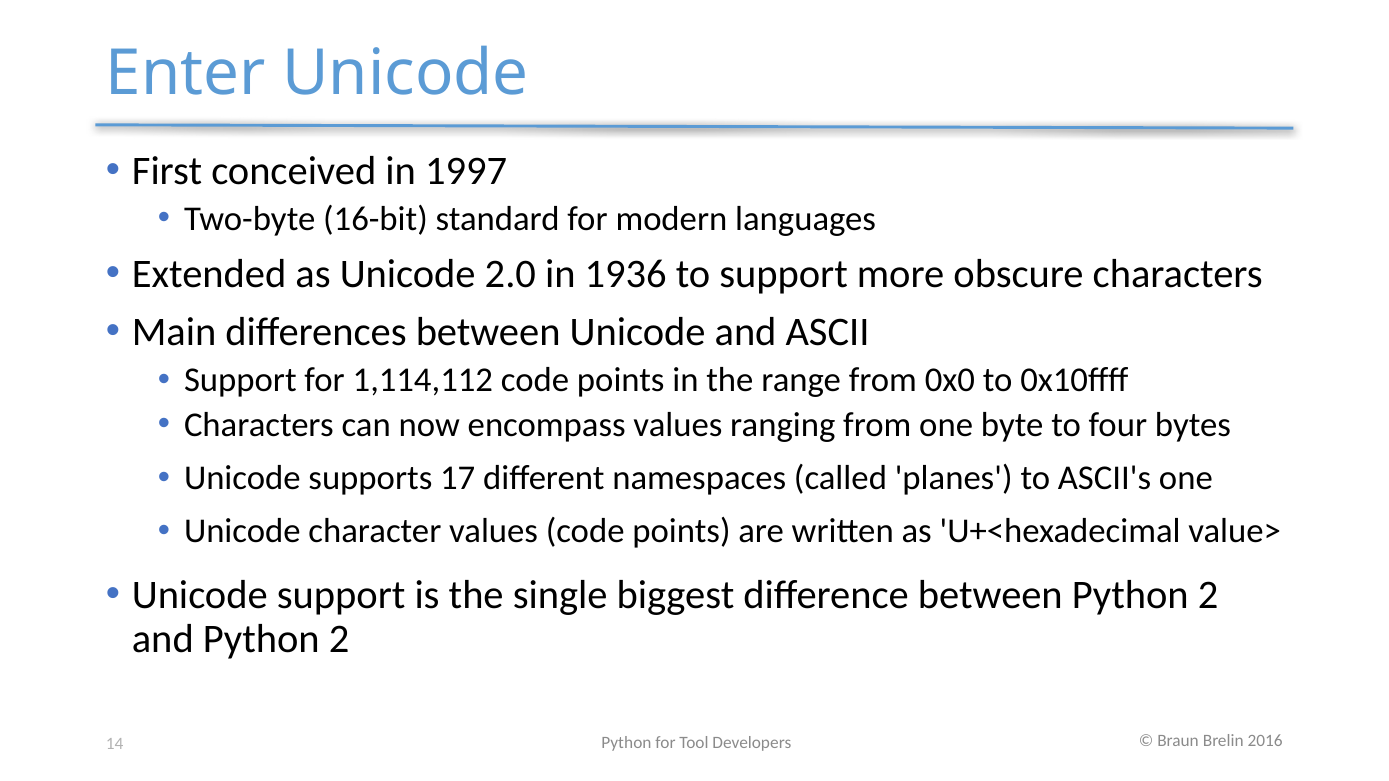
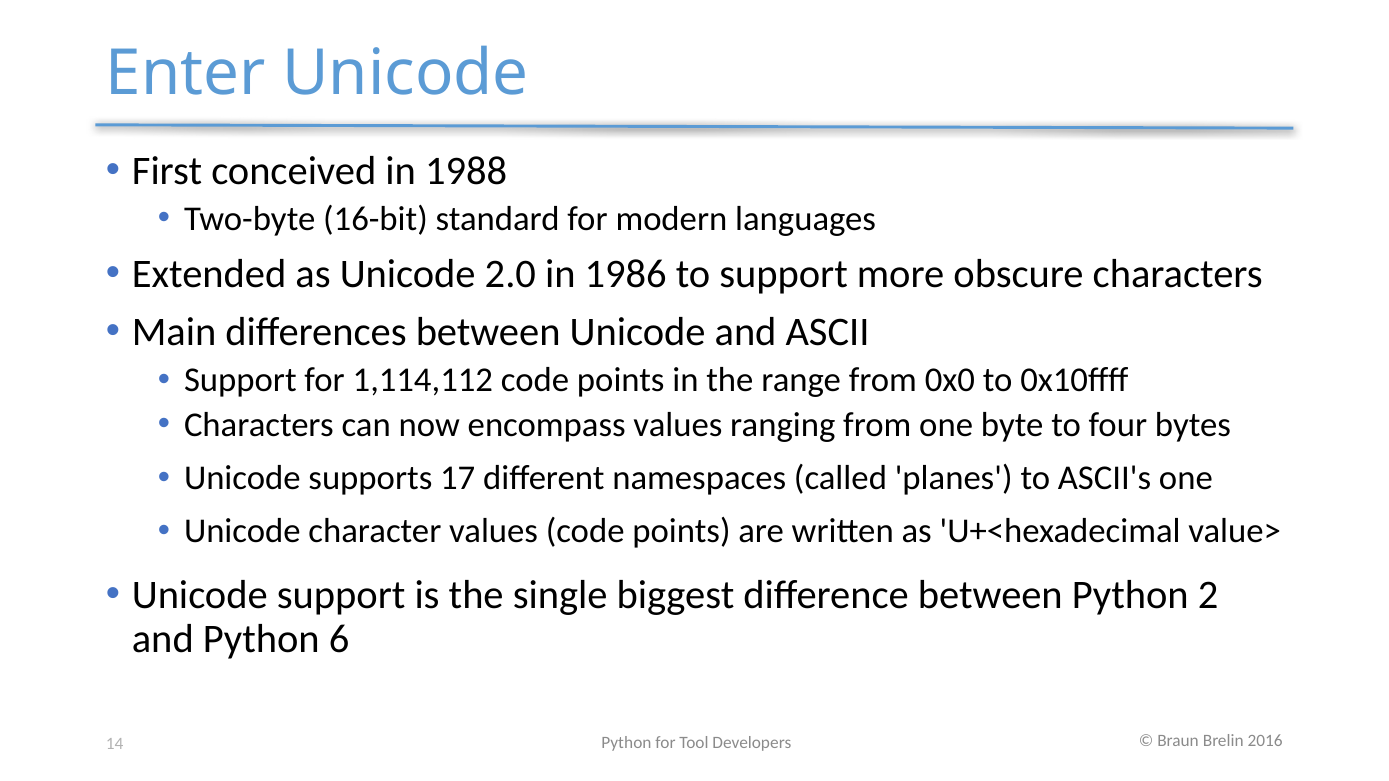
1997: 1997 -> 1988
1936: 1936 -> 1986
and Python 2: 2 -> 6
